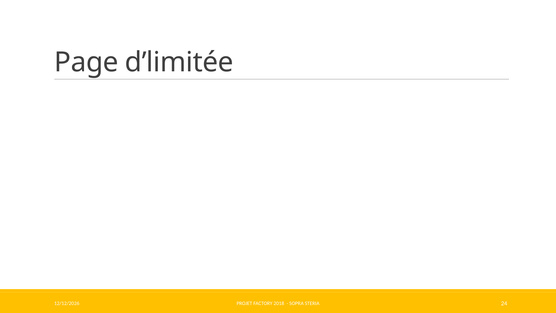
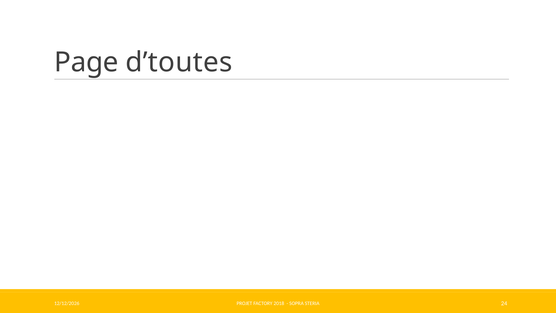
d’limitée: d’limitée -> d’toutes
